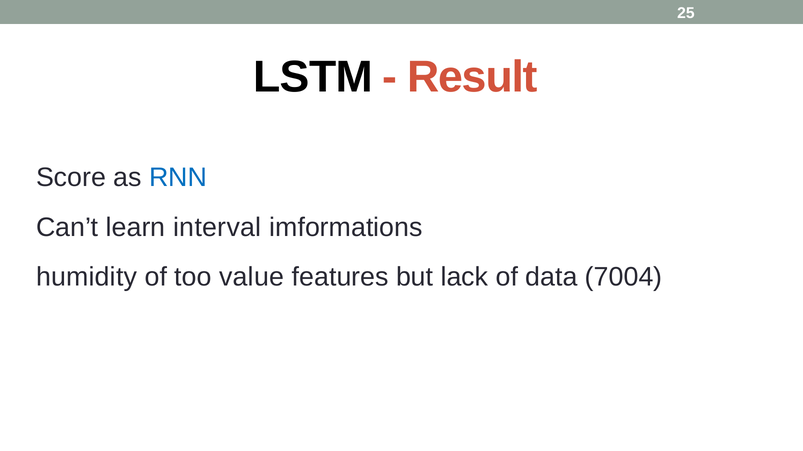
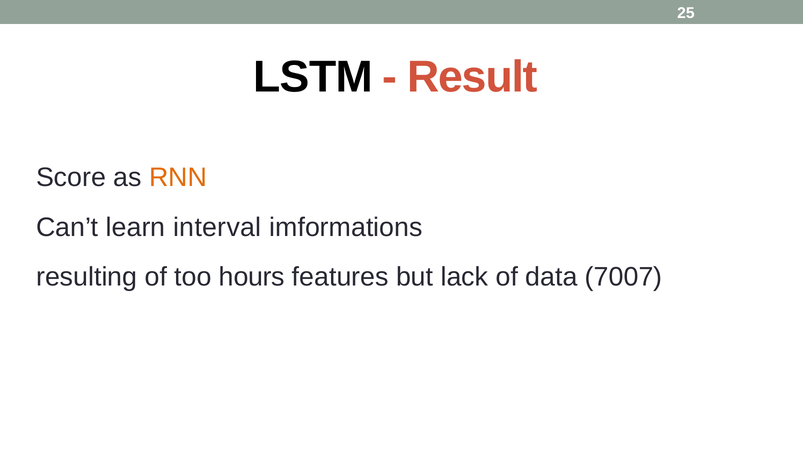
RNN colour: blue -> orange
humidity: humidity -> resulting
value: value -> hours
7004: 7004 -> 7007
